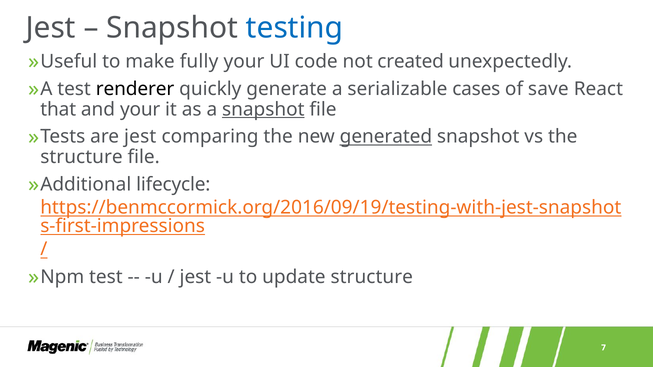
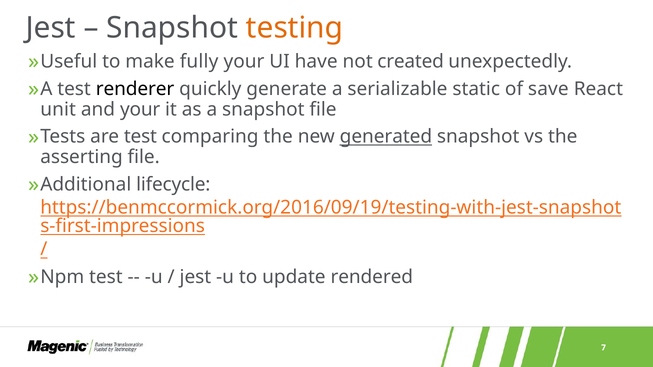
testing colour: blue -> orange
code: code -> have
cases: cases -> static
that: that -> unit
snapshot at (263, 109) underline: present -> none
are jest: jest -> test
structure at (81, 157): structure -> asserting
update structure: structure -> rendered
